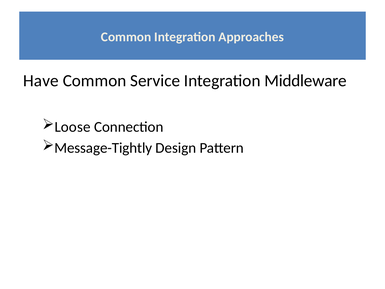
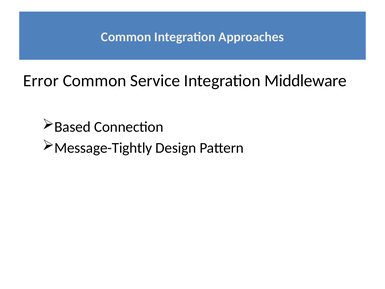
Have: Have -> Error
Loose: Loose -> Based
